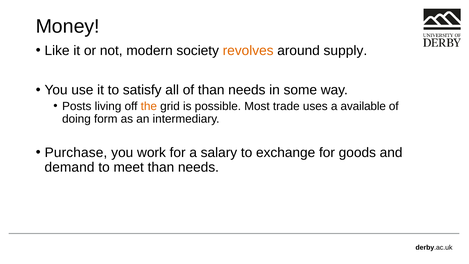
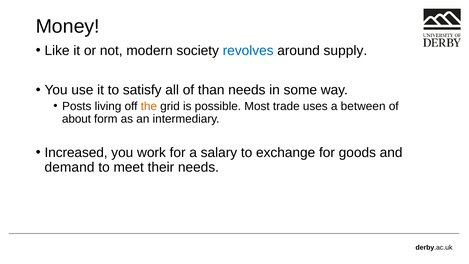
revolves colour: orange -> blue
available: available -> between
doing: doing -> about
Purchase: Purchase -> Increased
meet than: than -> their
